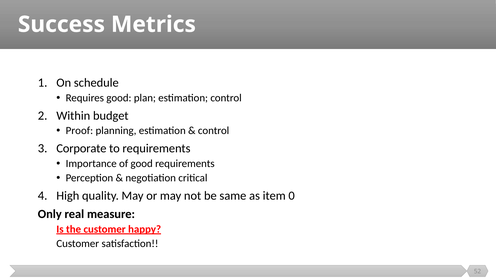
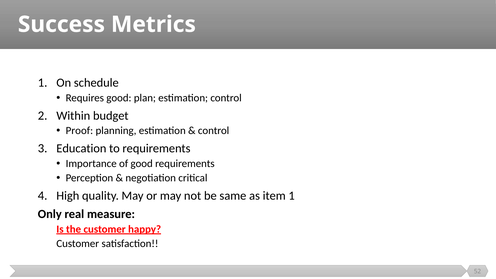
Corporate: Corporate -> Education
item 0: 0 -> 1
